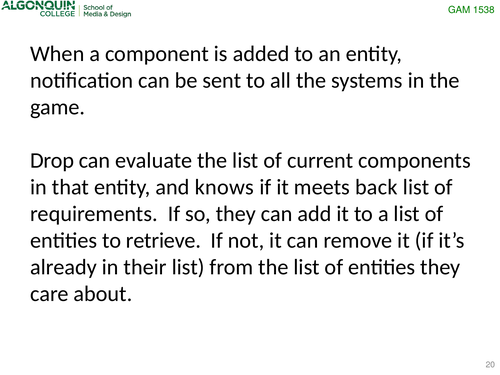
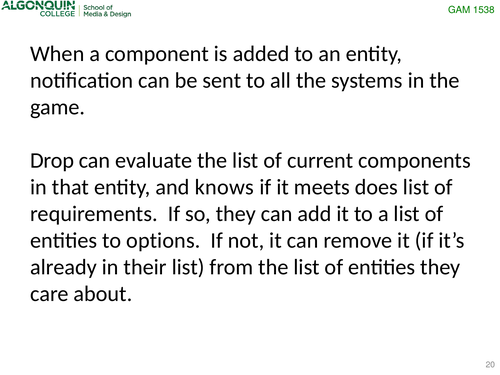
back: back -> does
retrieve: retrieve -> options
